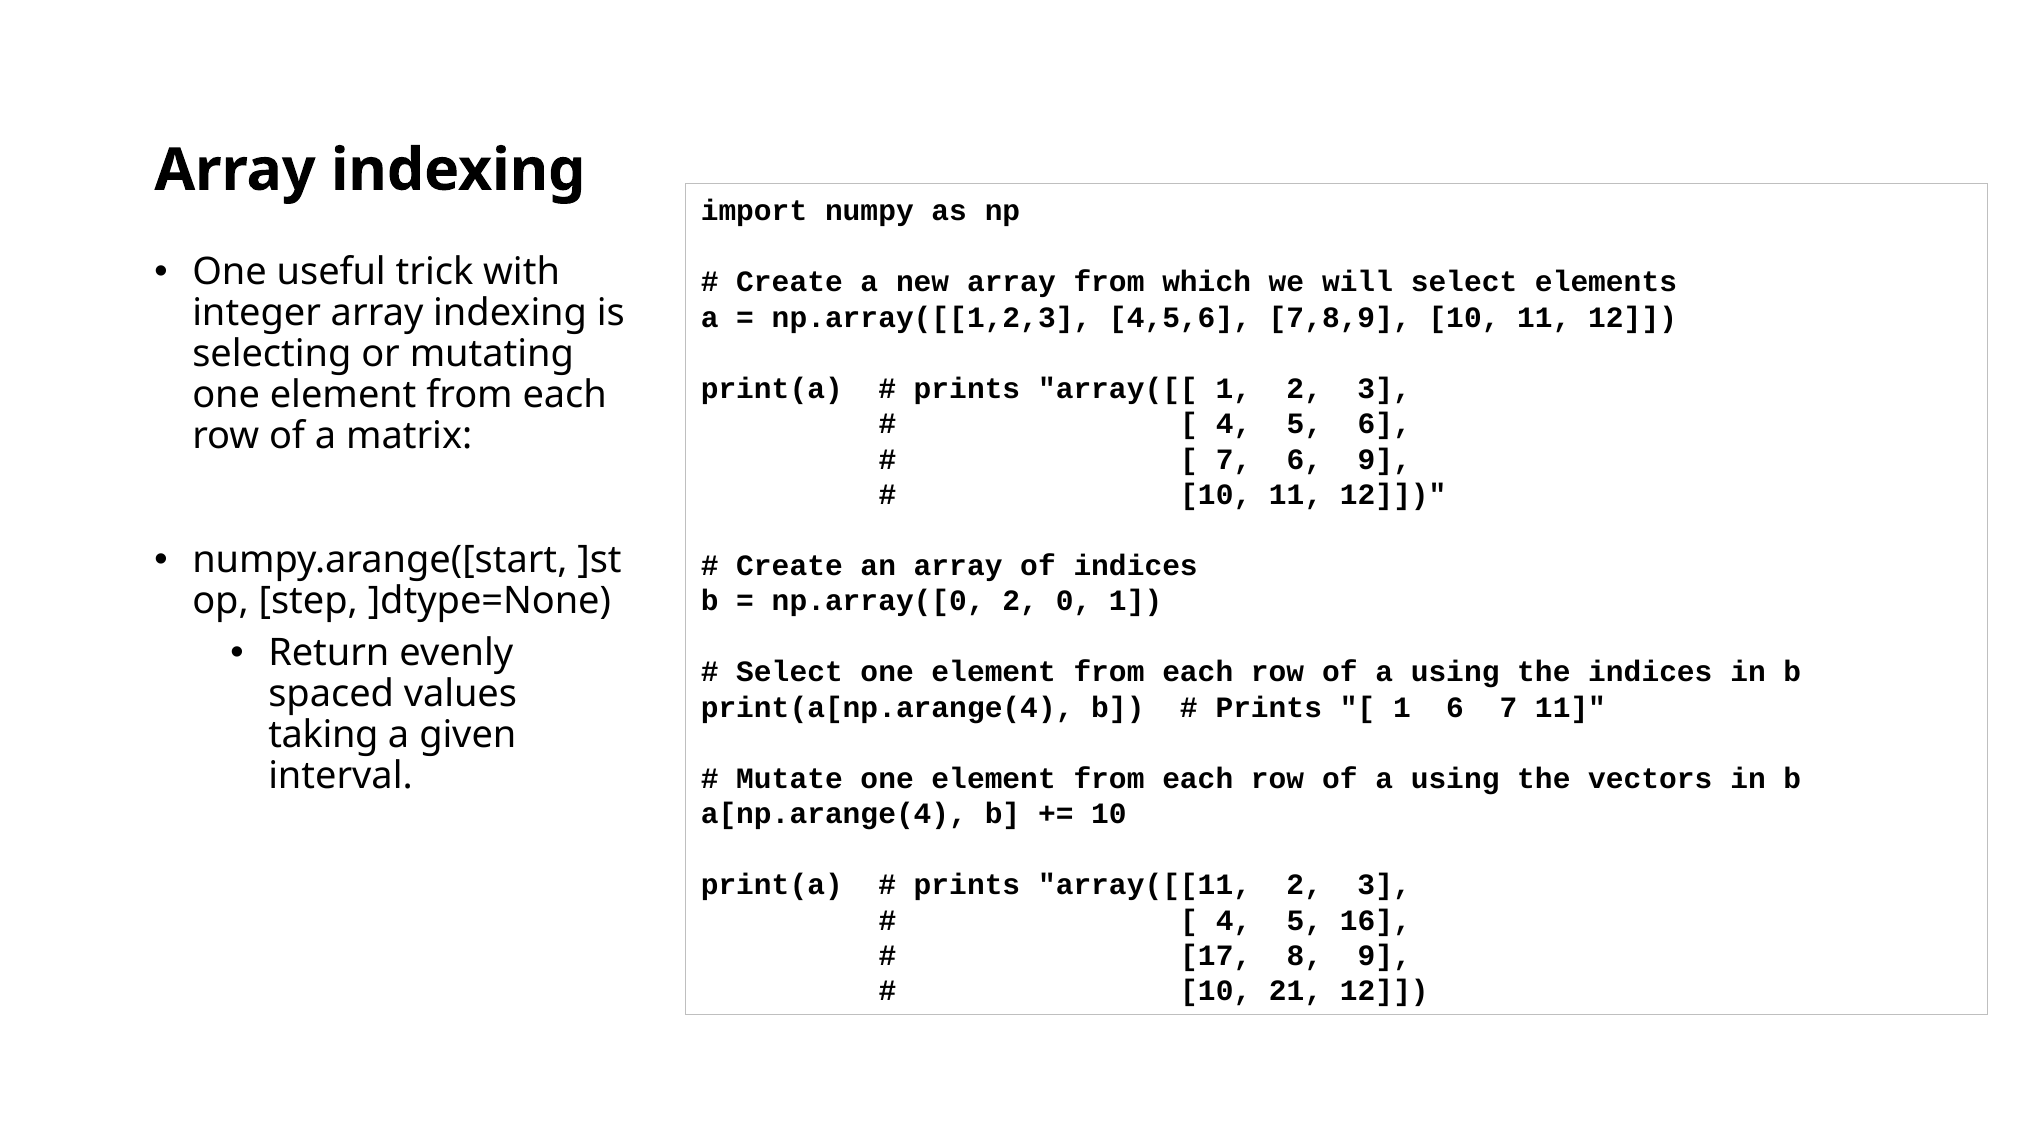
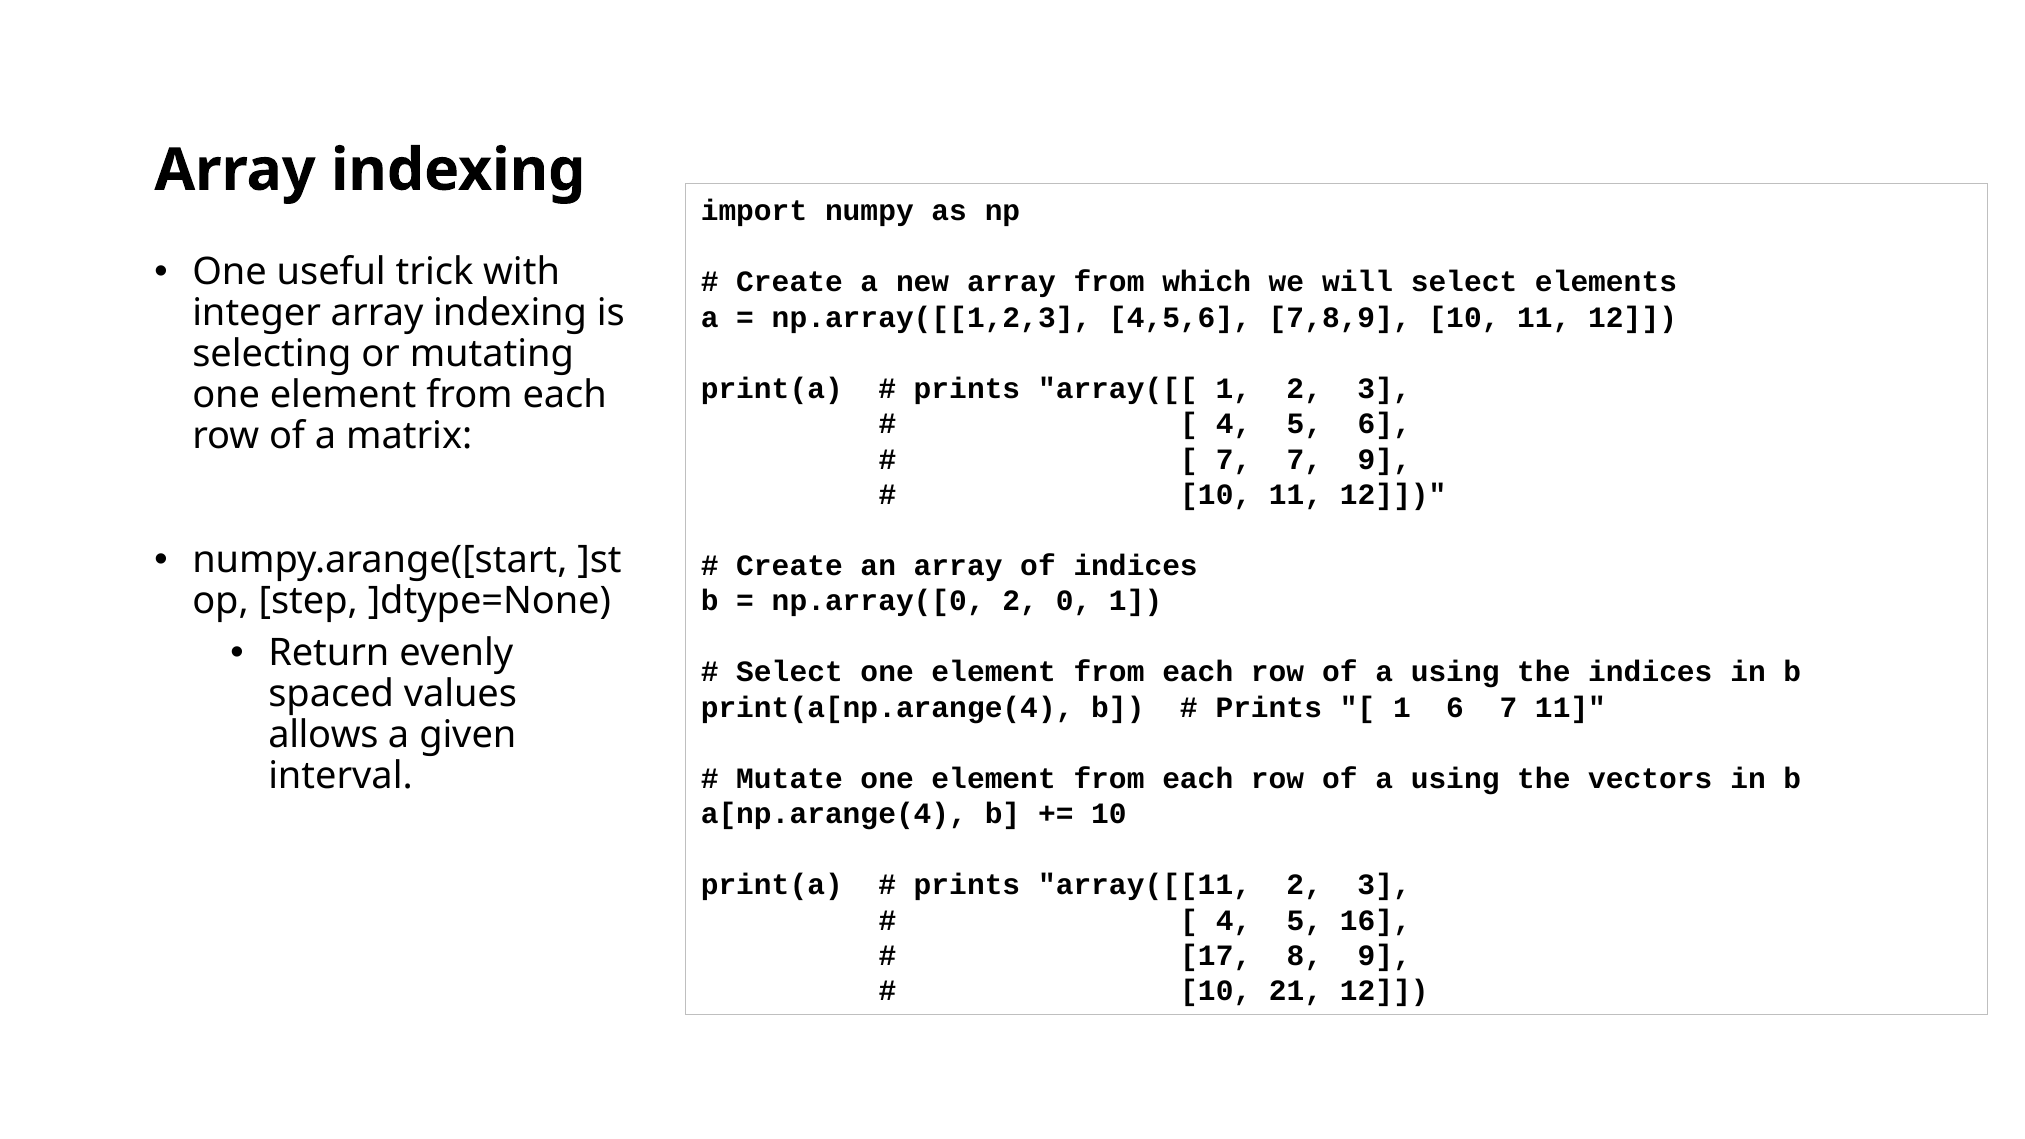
7 6: 6 -> 7
taking: taking -> allows
